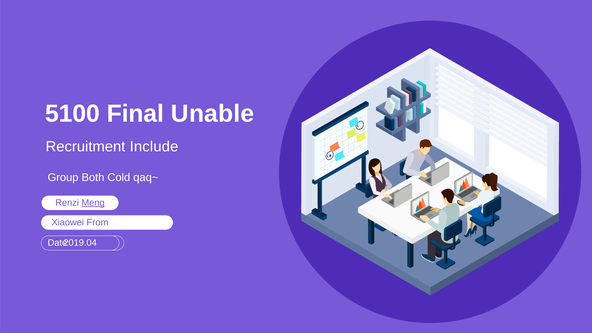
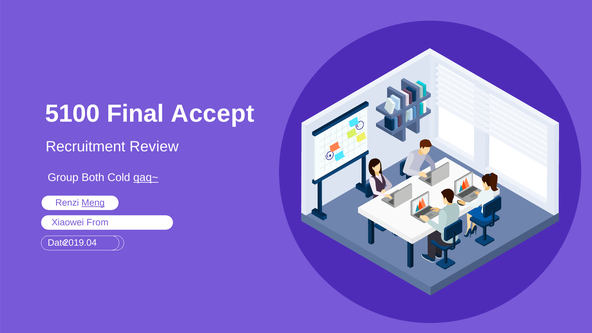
Unable: Unable -> Accept
Include: Include -> Review
qaq~ underline: none -> present
